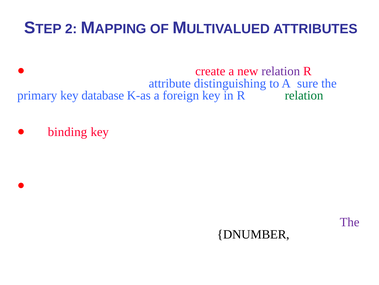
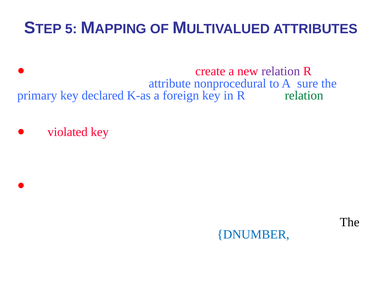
2: 2 -> 5
distinguishing: distinguishing -> nonprocedural
database: database -> declared
binding: binding -> violated
The at (350, 222) colour: purple -> black
DNUMBER colour: black -> blue
